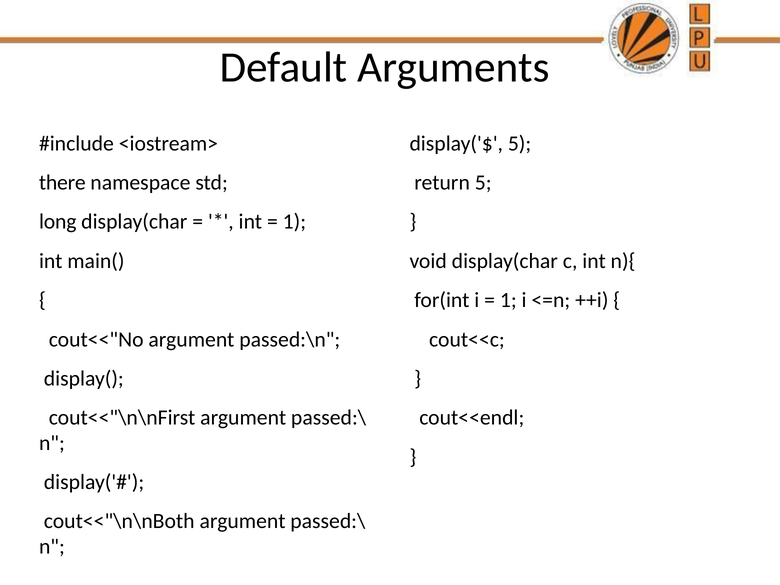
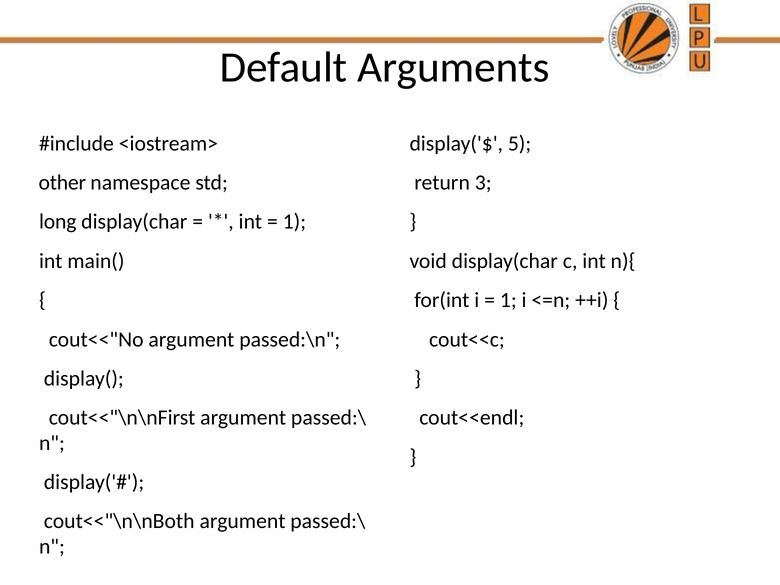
there: there -> other
return 5: 5 -> 3
